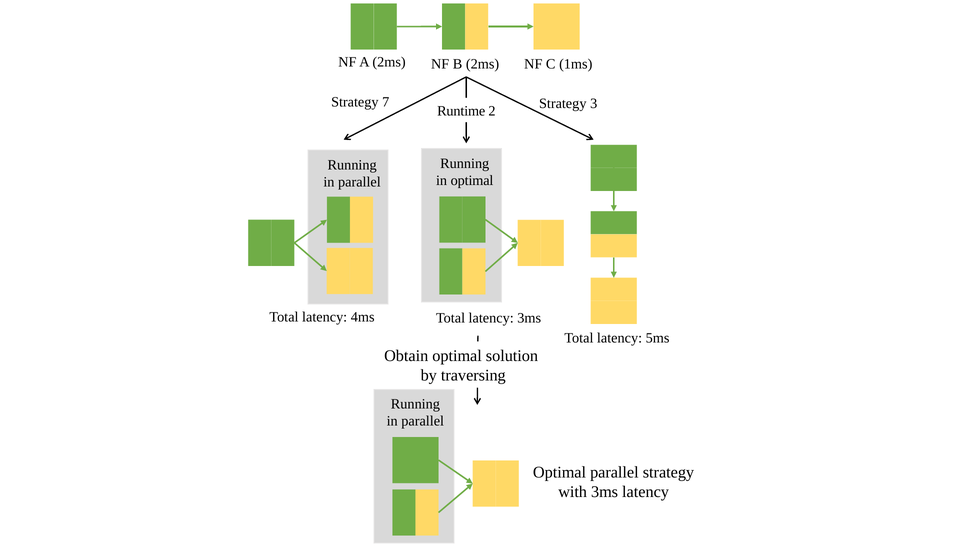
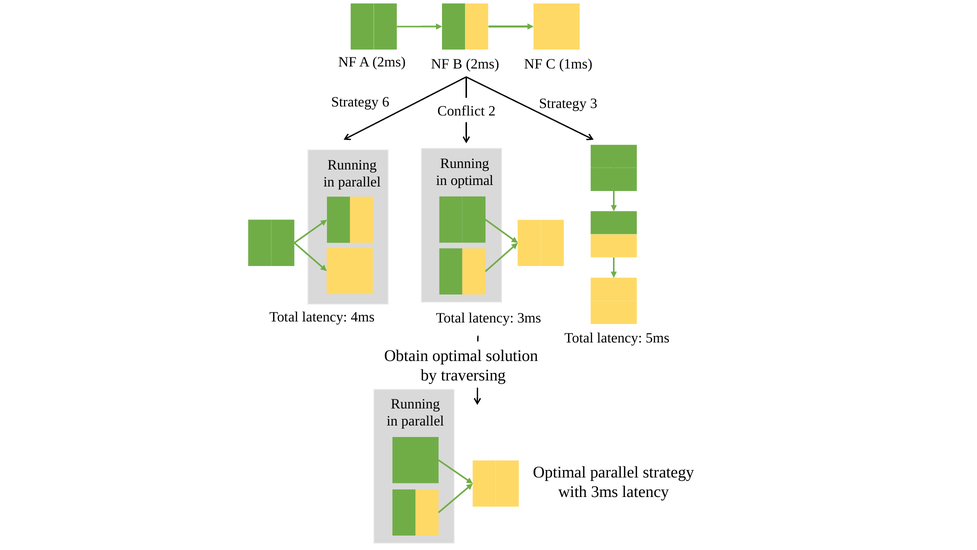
7: 7 -> 6
Runtime: Runtime -> Conflict
